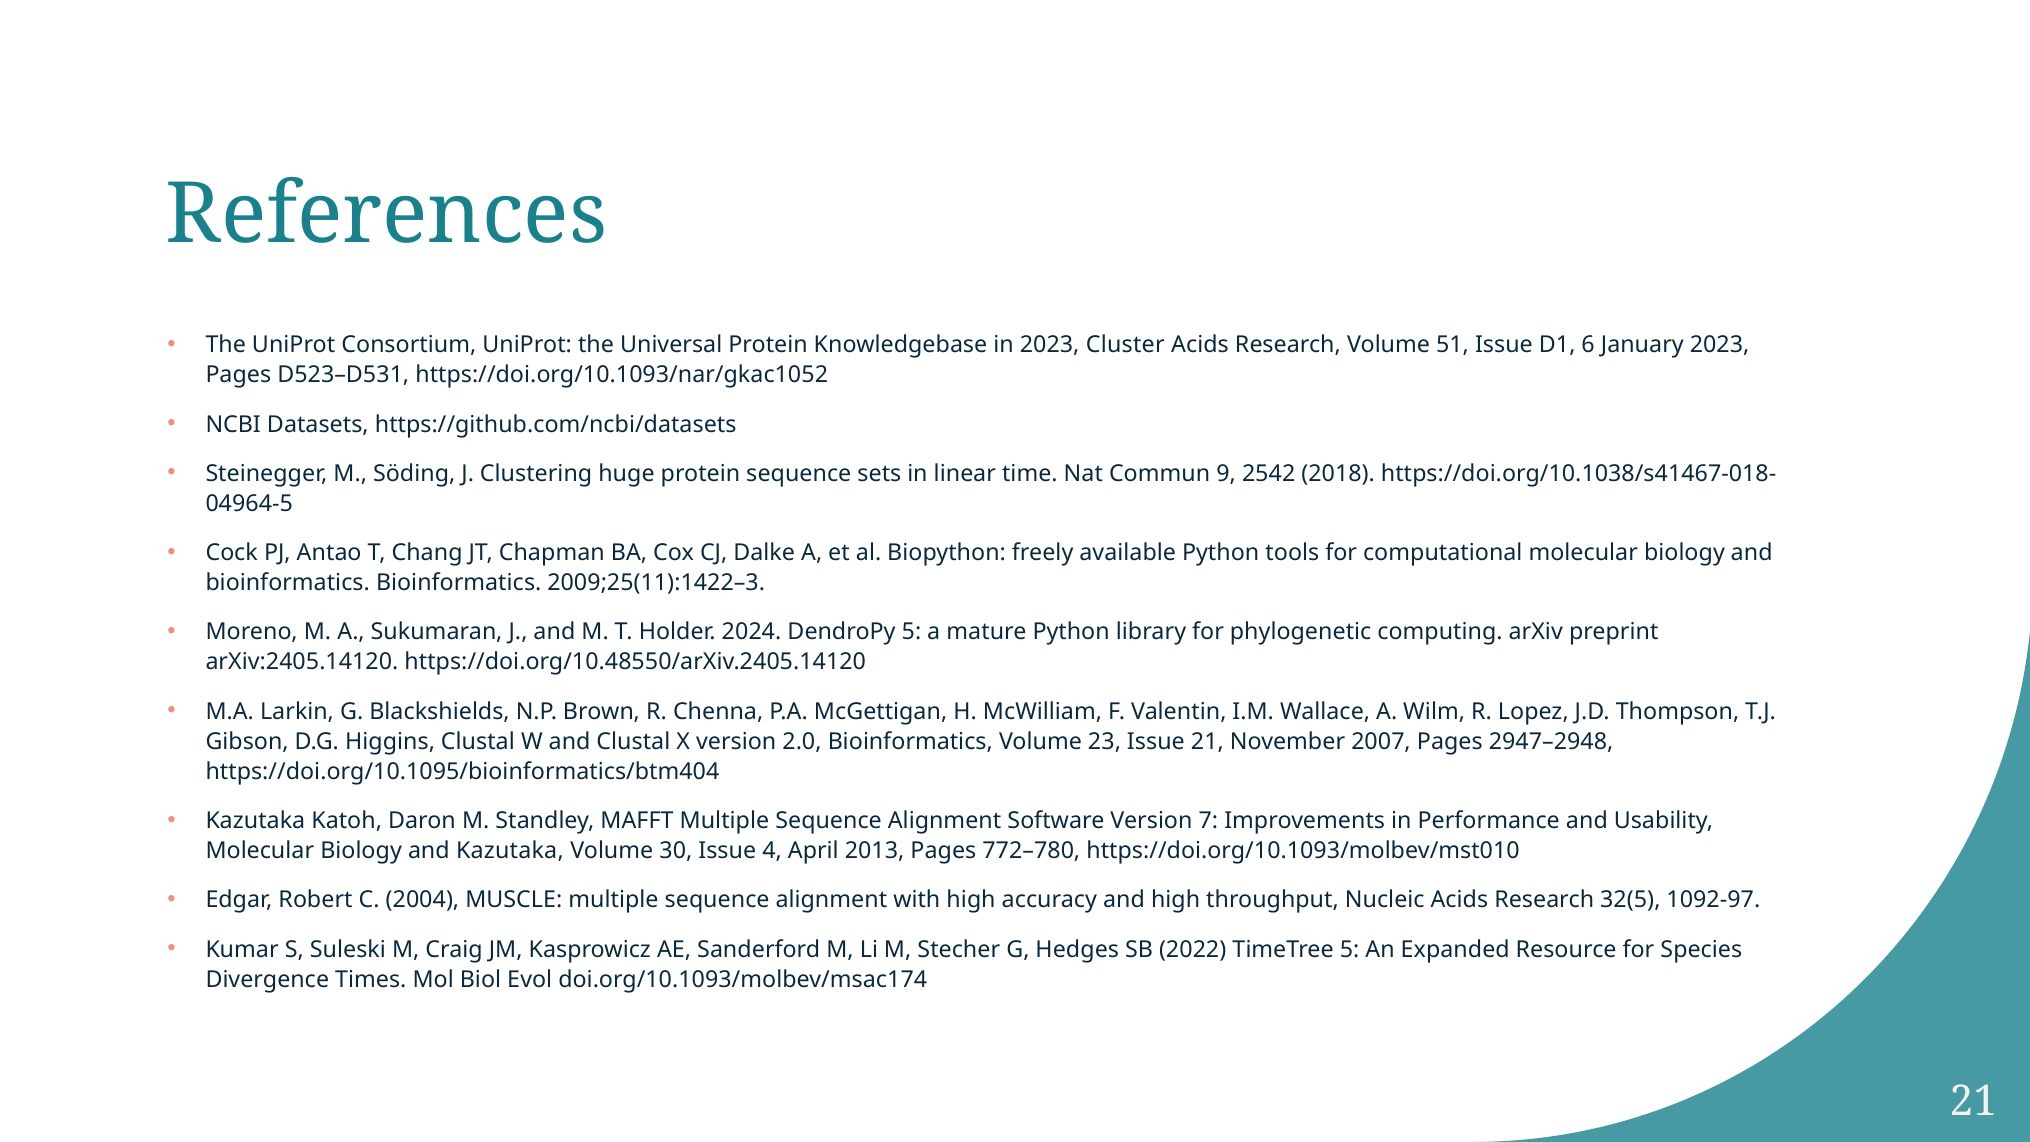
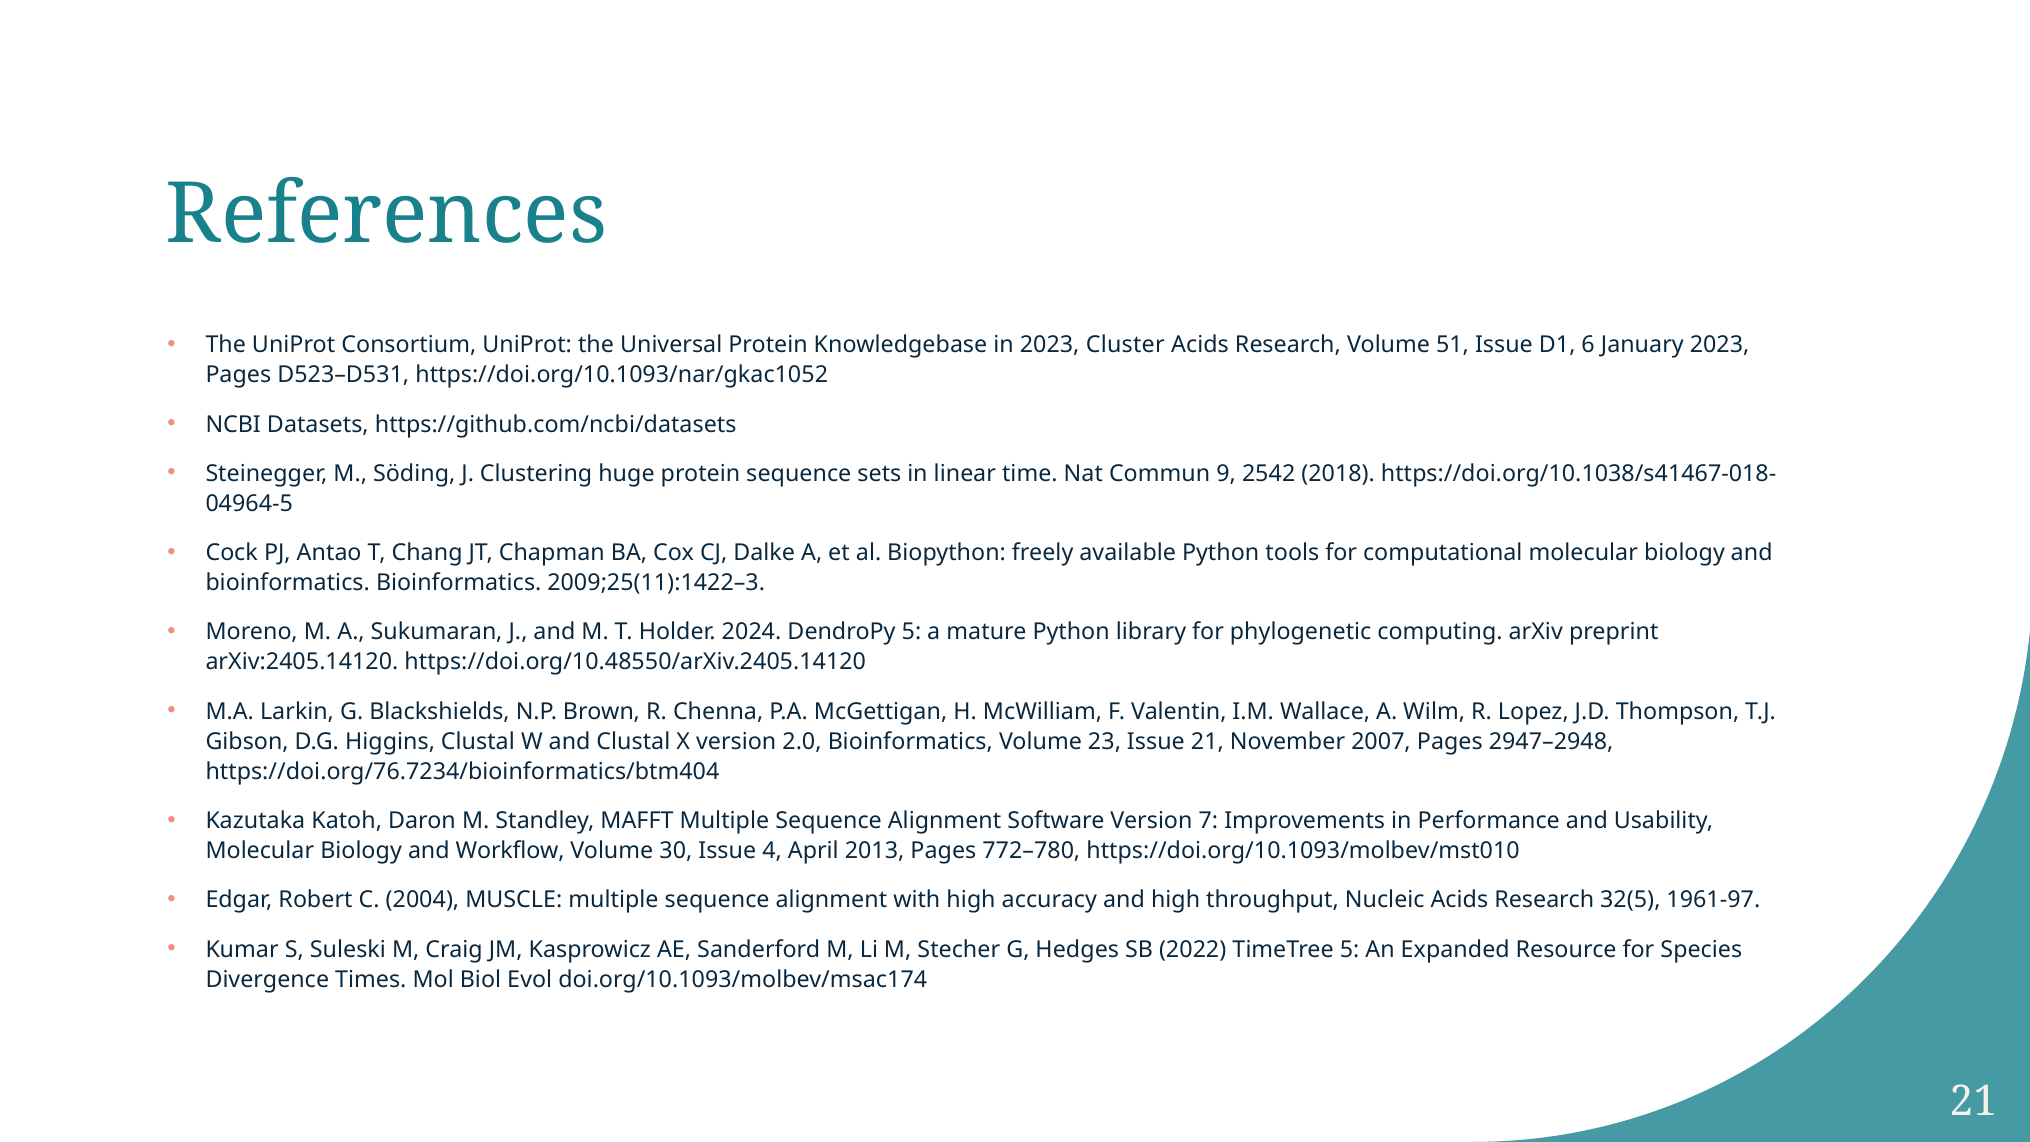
https://doi.org/10.1095/bioinformatics/btm404: https://doi.org/10.1095/bioinformatics/btm404 -> https://doi.org/76.7234/bioinformatics/btm404
and Kazutaka: Kazutaka -> Workflow
1092-97: 1092-97 -> 1961-97
